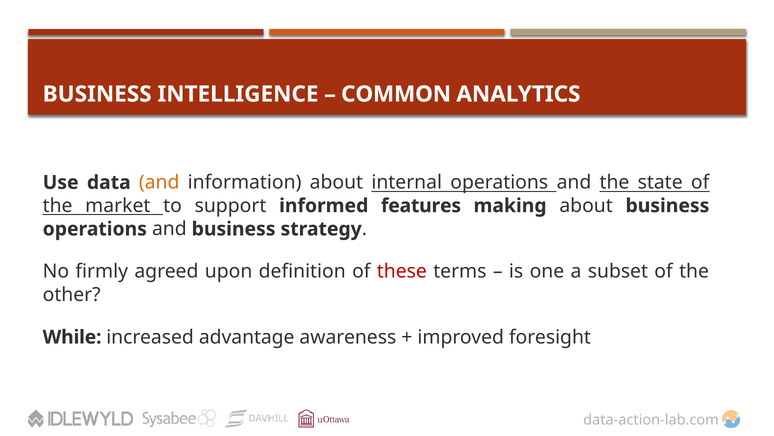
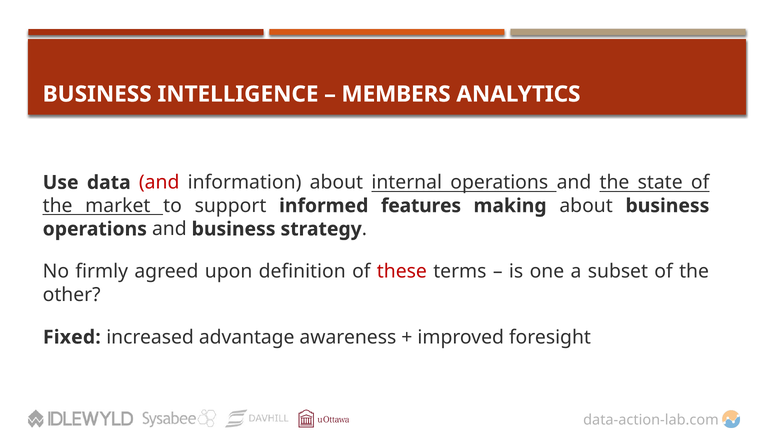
COMMON: COMMON -> MEMBERS
and at (159, 182) colour: orange -> red
While: While -> Fixed
